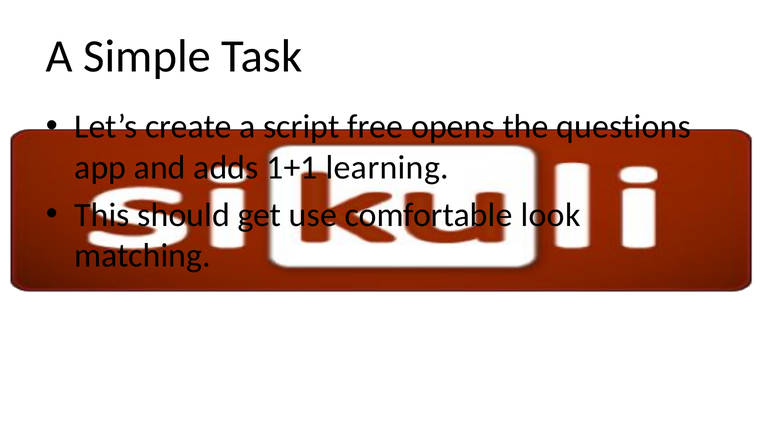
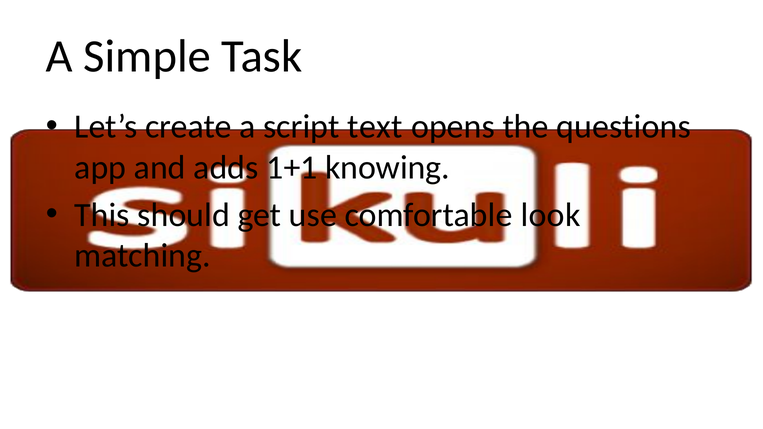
free: free -> text
learning: learning -> knowing
